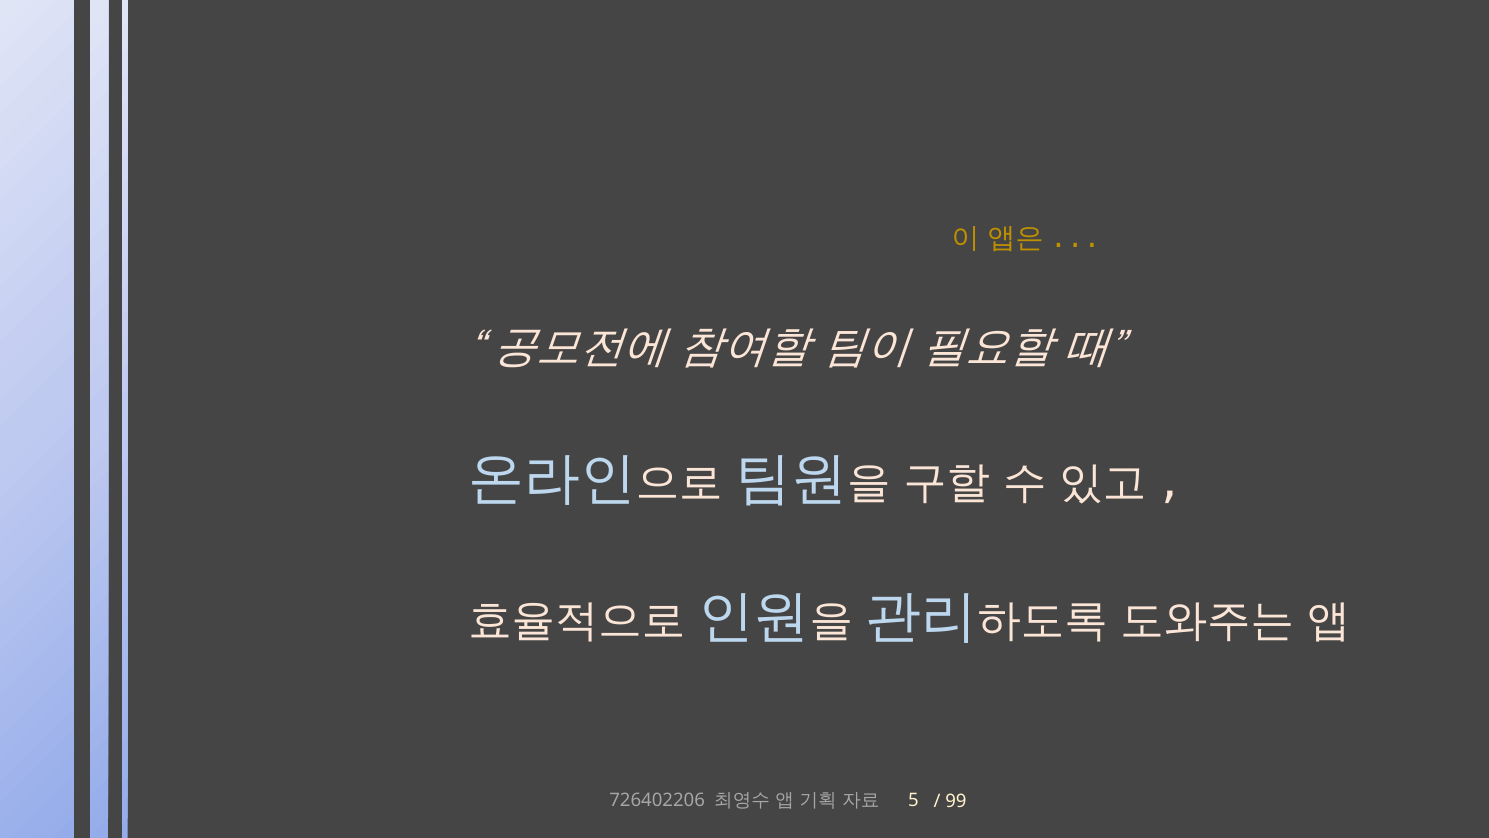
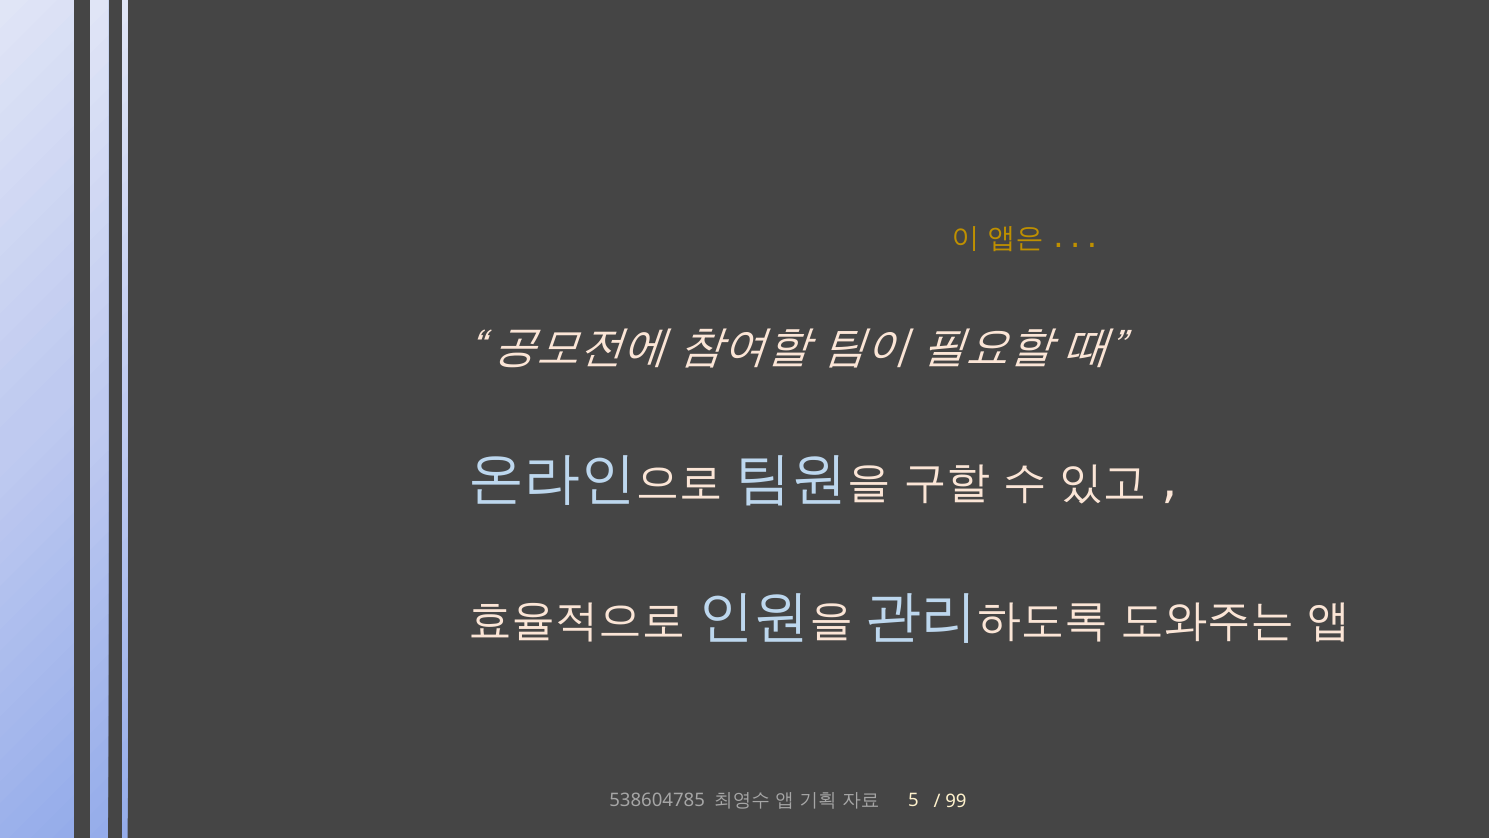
726402206: 726402206 -> 538604785
